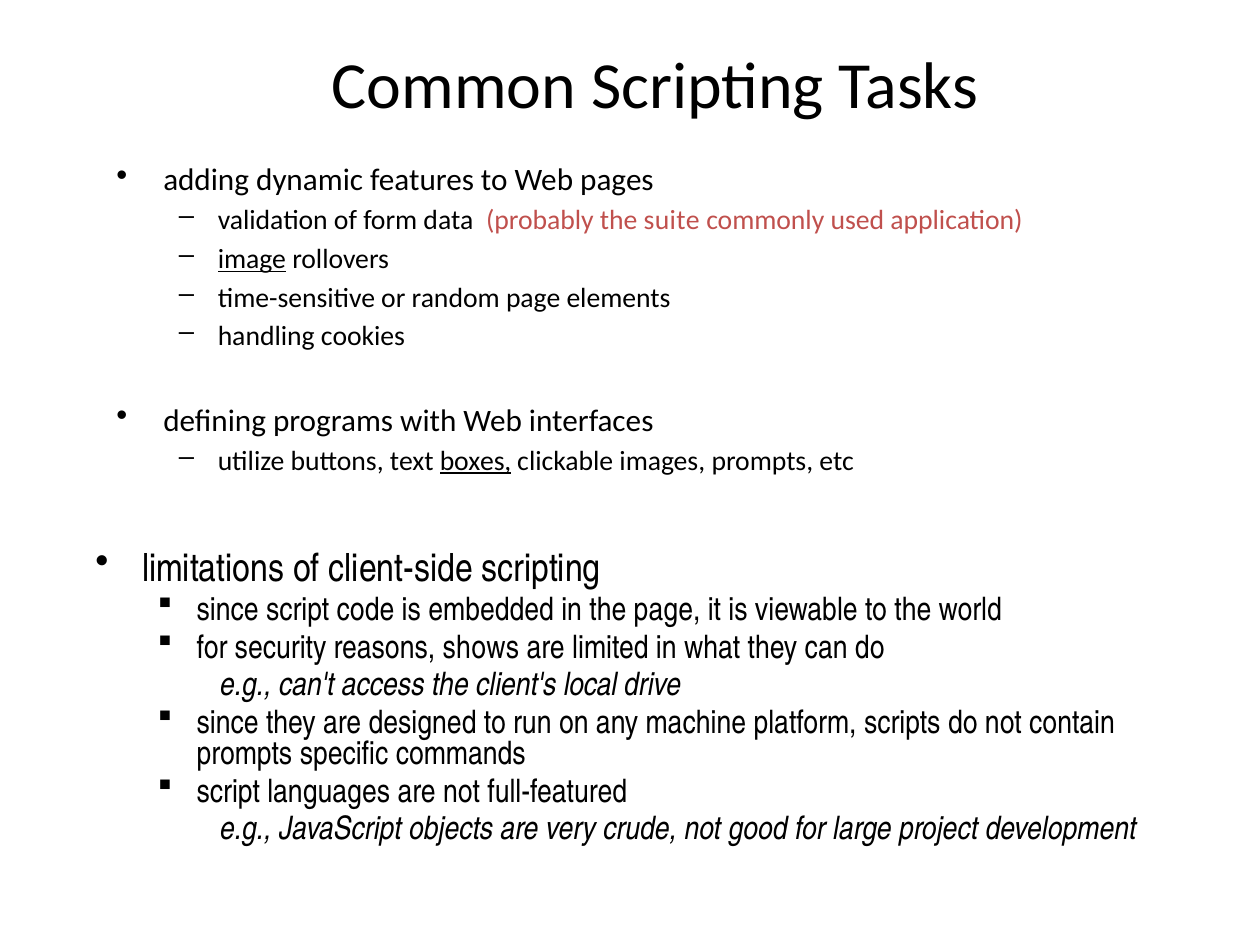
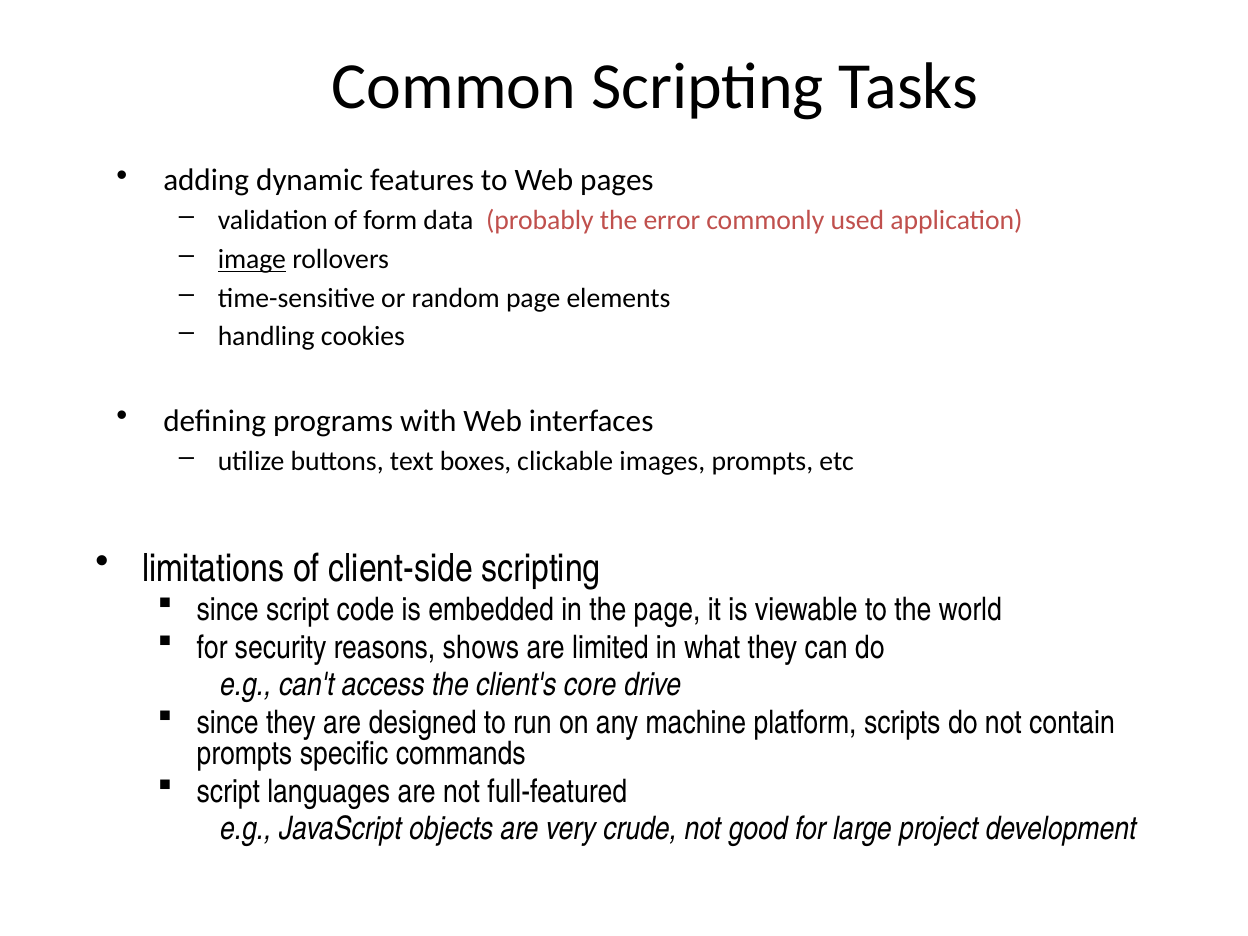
suite: suite -> error
boxes underline: present -> none
local: local -> core
